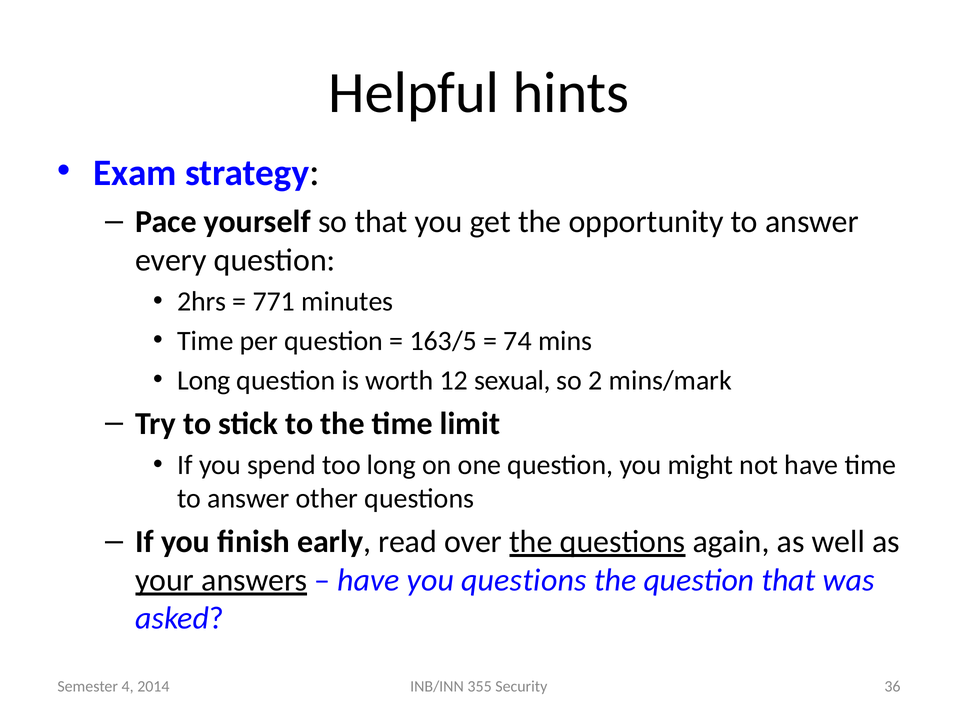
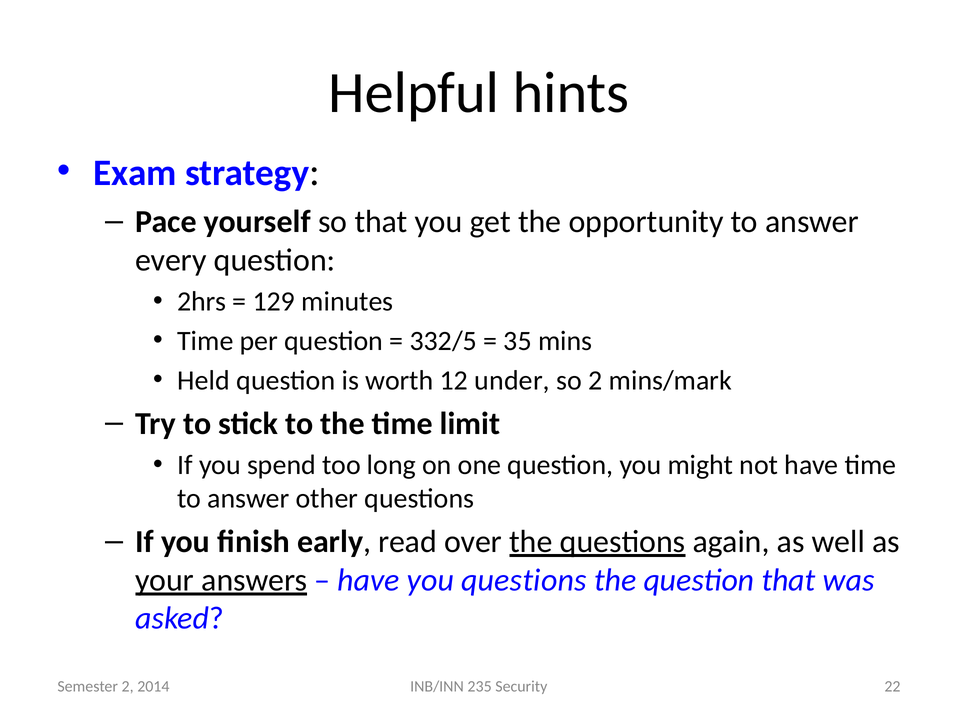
771: 771 -> 129
163/5: 163/5 -> 332/5
74: 74 -> 35
Long at (204, 380): Long -> Held
sexual: sexual -> under
355: 355 -> 235
36: 36 -> 22
Semester 4: 4 -> 2
